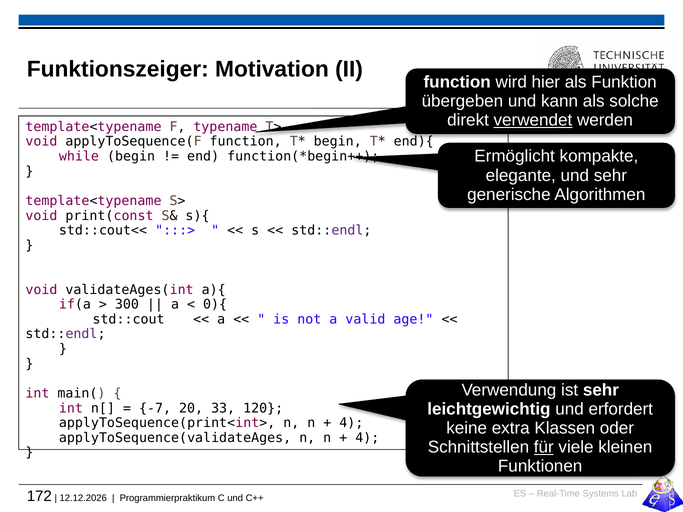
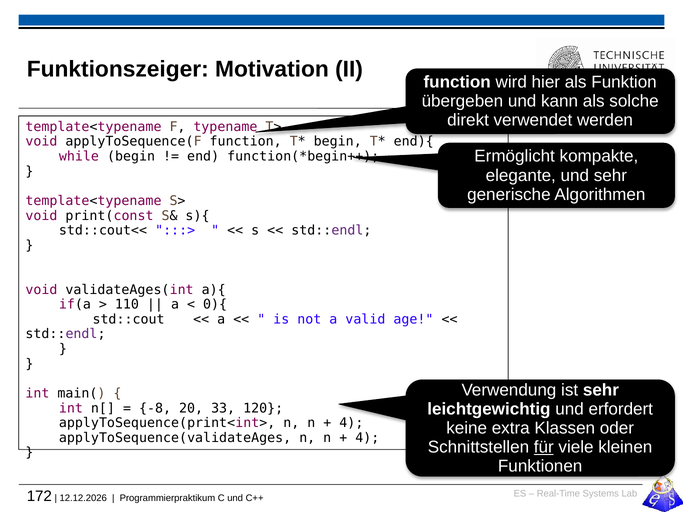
verwendet underline: present -> none
300: 300 -> 110
-7: -7 -> -8
